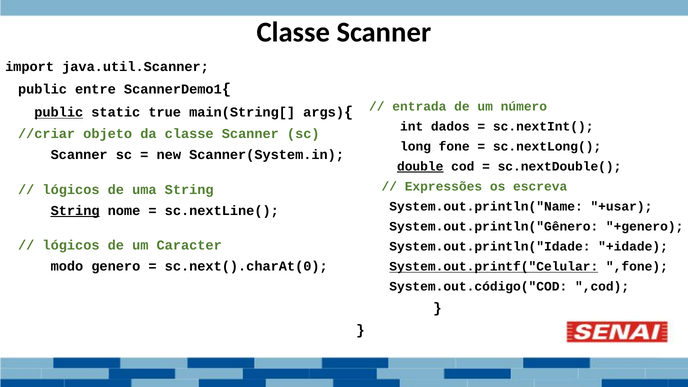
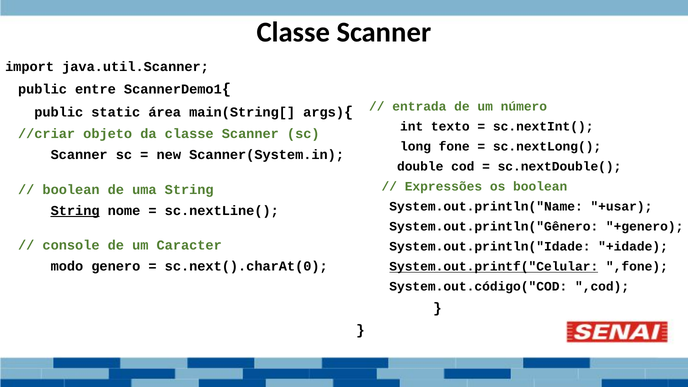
public at (59, 112) underline: present -> none
true: true -> área
dados: dados -> texto
double underline: present -> none
os escreva: escreva -> boolean
lógicos at (71, 190): lógicos -> boolean
lógicos at (71, 245): lógicos -> console
